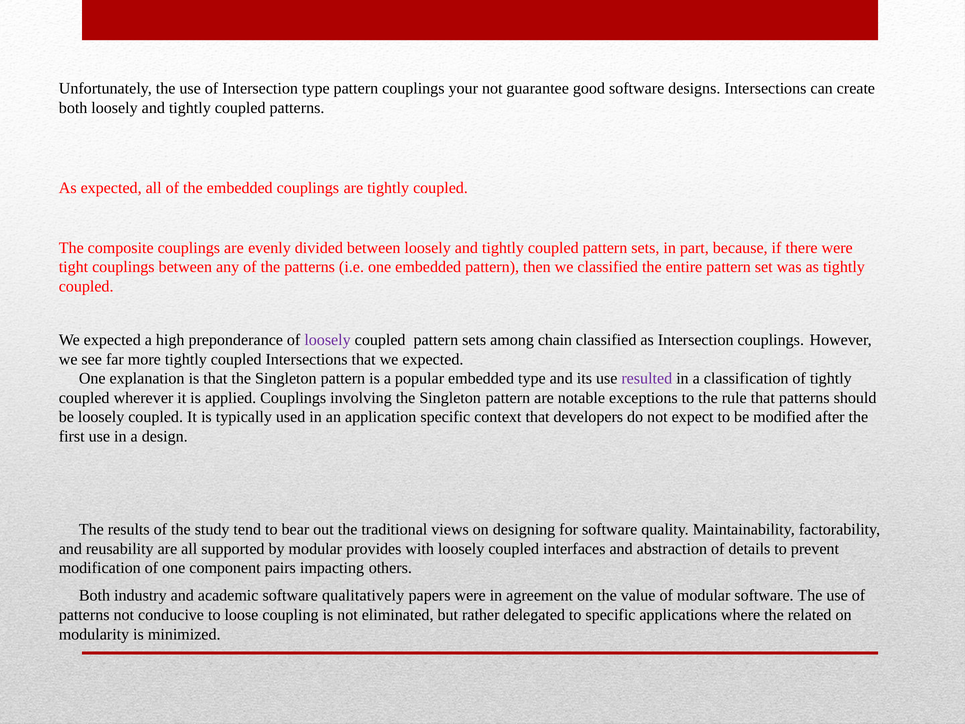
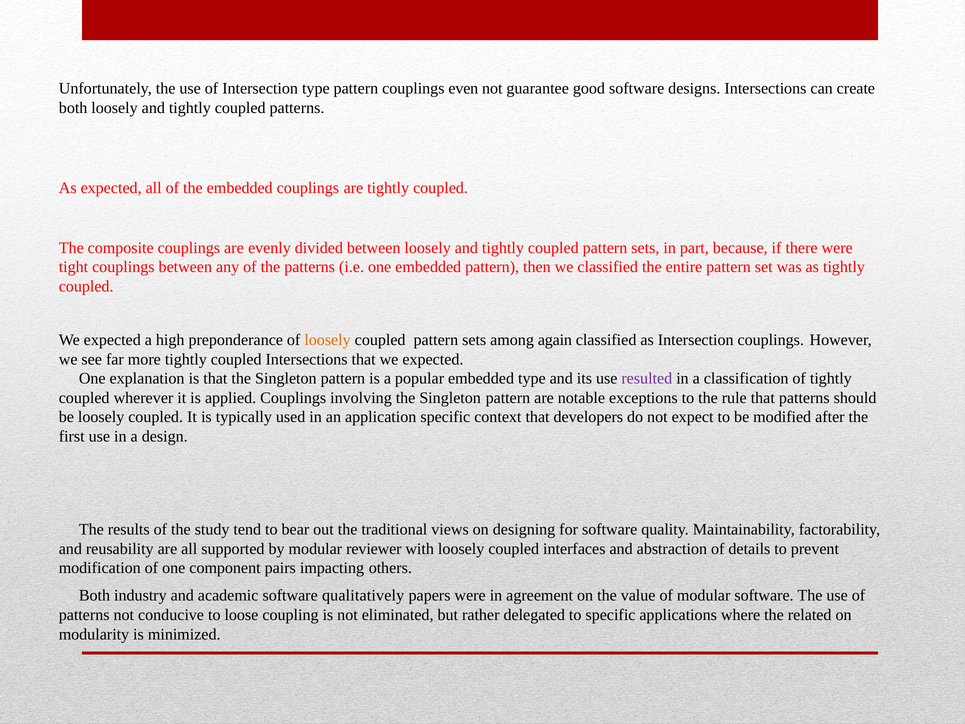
your: your -> even
loosely at (328, 340) colour: purple -> orange
chain: chain -> again
provides: provides -> reviewer
